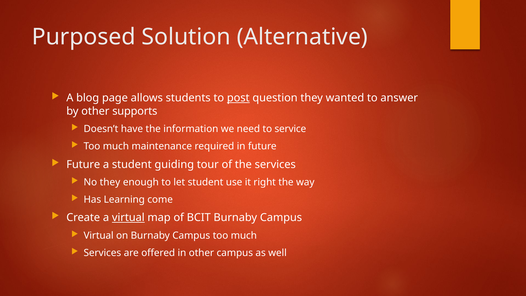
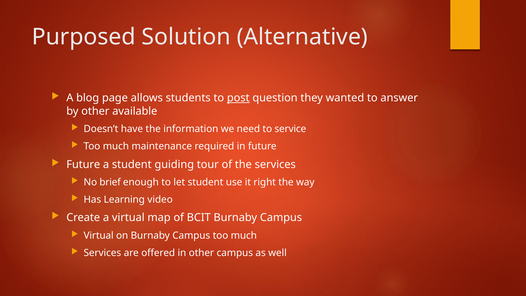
supports: supports -> available
No they: they -> brief
come: come -> video
virtual at (128, 218) underline: present -> none
